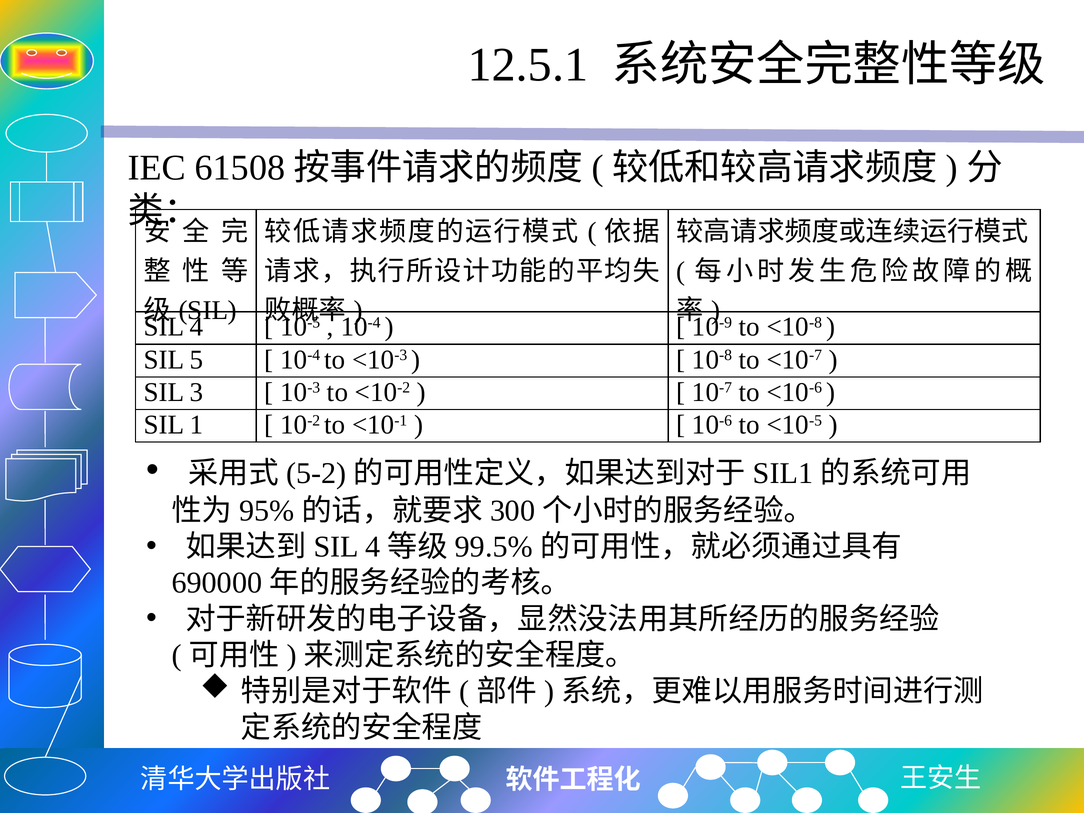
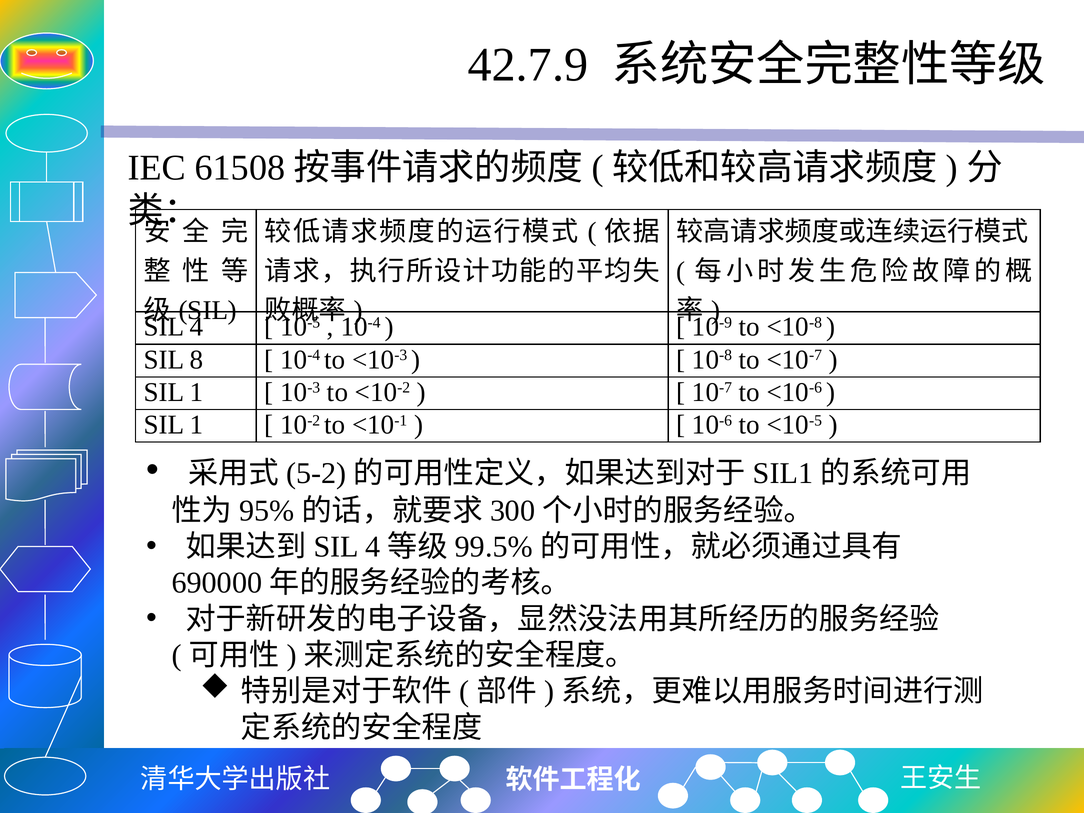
12.5.1: 12.5.1 -> 42.7.9
5: 5 -> 8
3 at (197, 392): 3 -> 1
